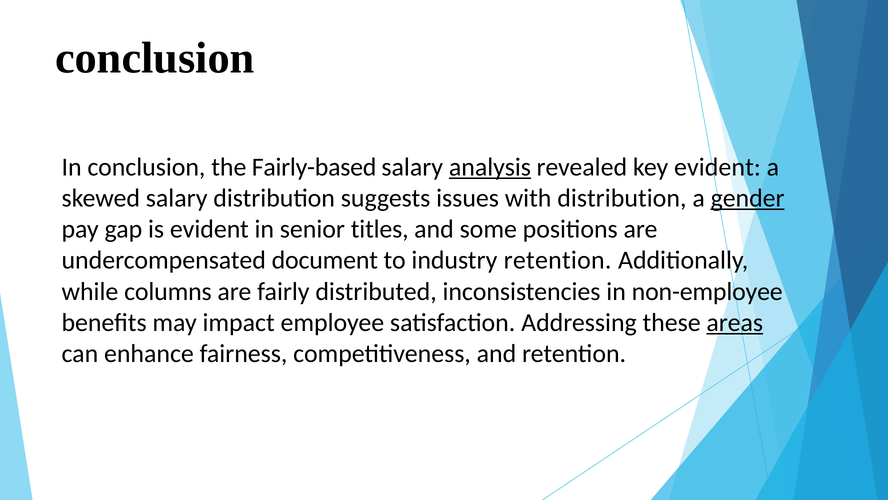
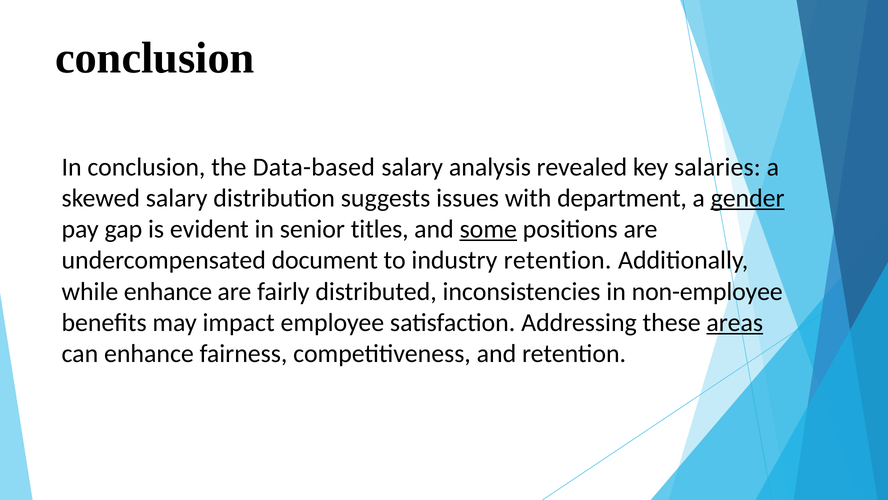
Fairly-based: Fairly-based -> Data-based
analysis underline: present -> none
key evident: evident -> salaries
with distribution: distribution -> department
some underline: none -> present
while columns: columns -> enhance
